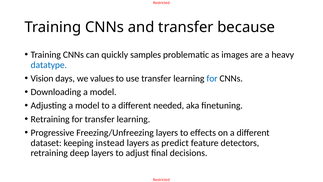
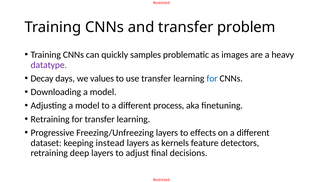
because: because -> problem
datatype colour: blue -> purple
Vision: Vision -> Decay
needed: needed -> process
predict: predict -> kernels
